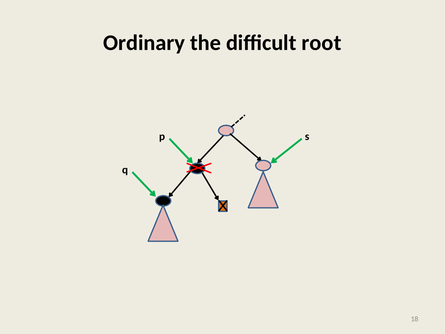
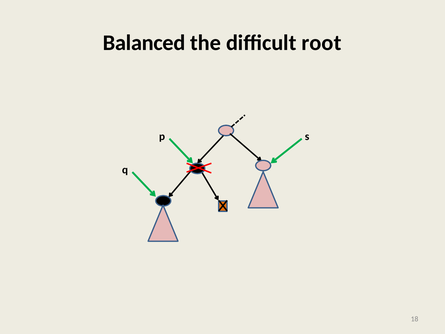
Ordinary: Ordinary -> Balanced
